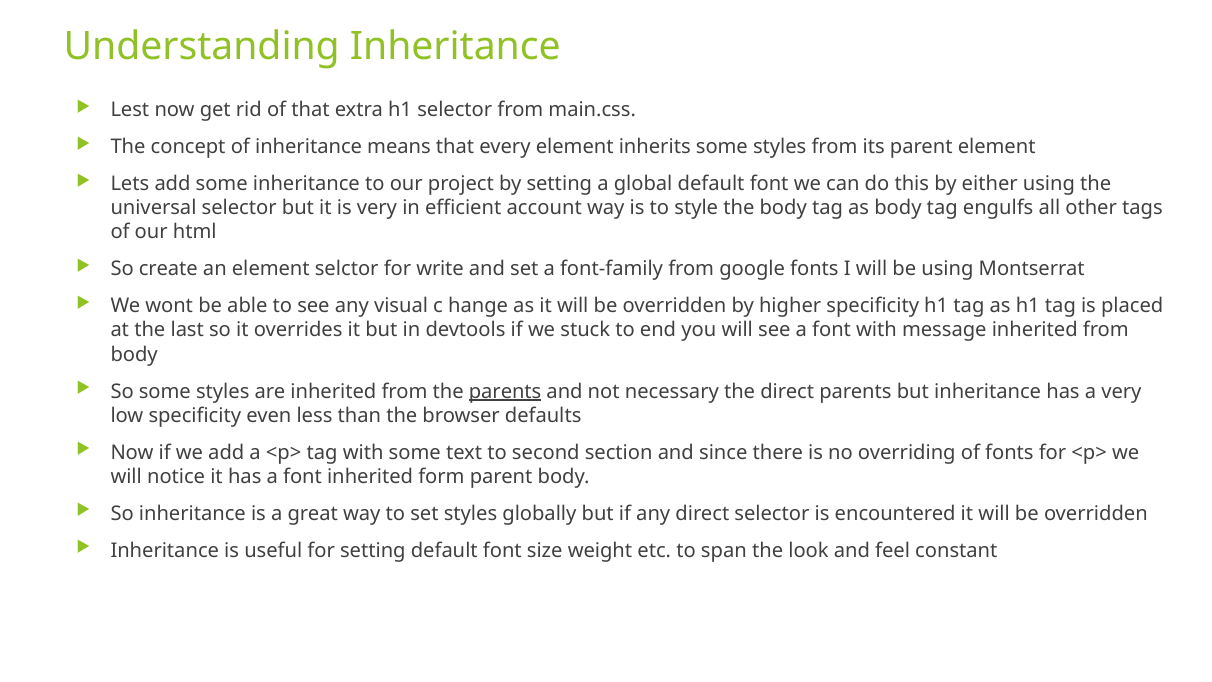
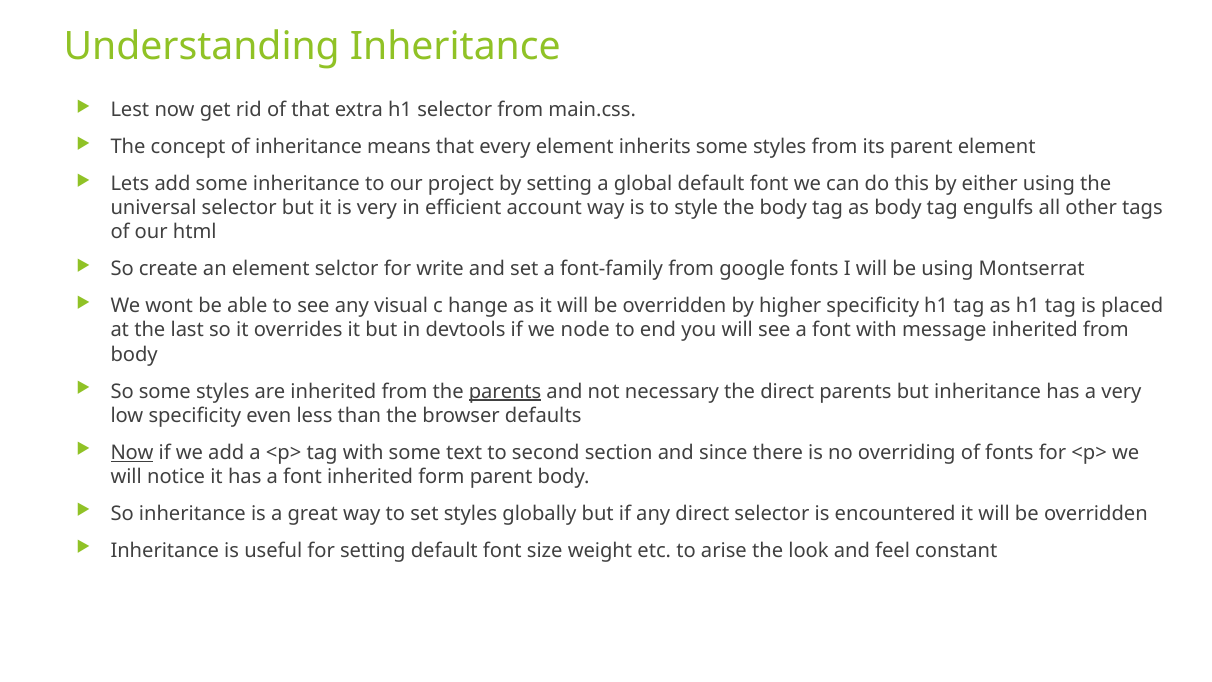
stuck: stuck -> node
Now at (132, 452) underline: none -> present
span: span -> arise
